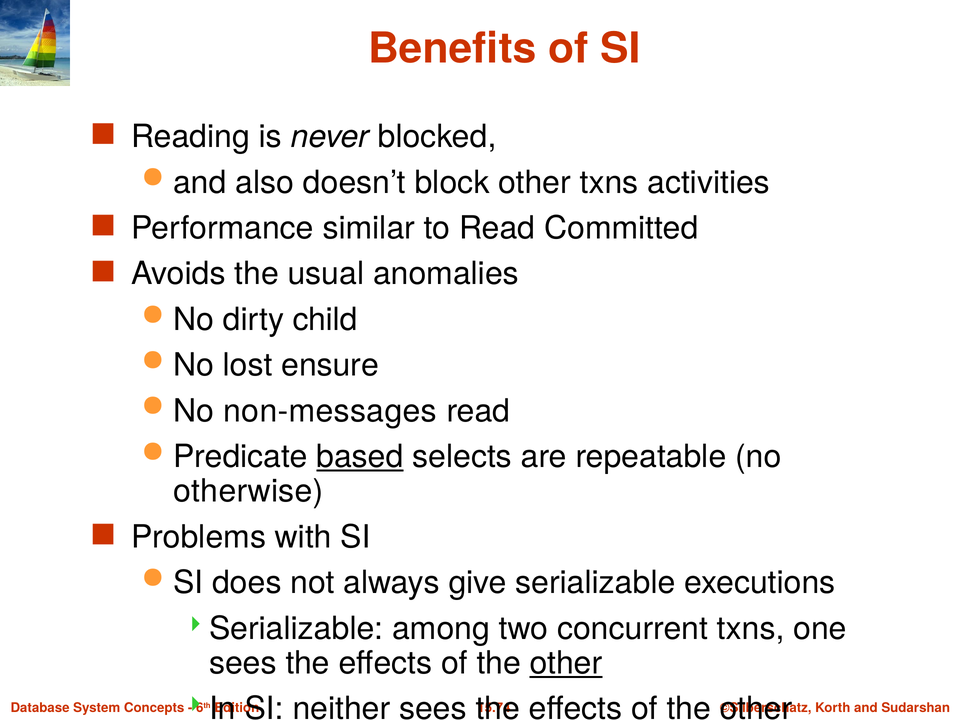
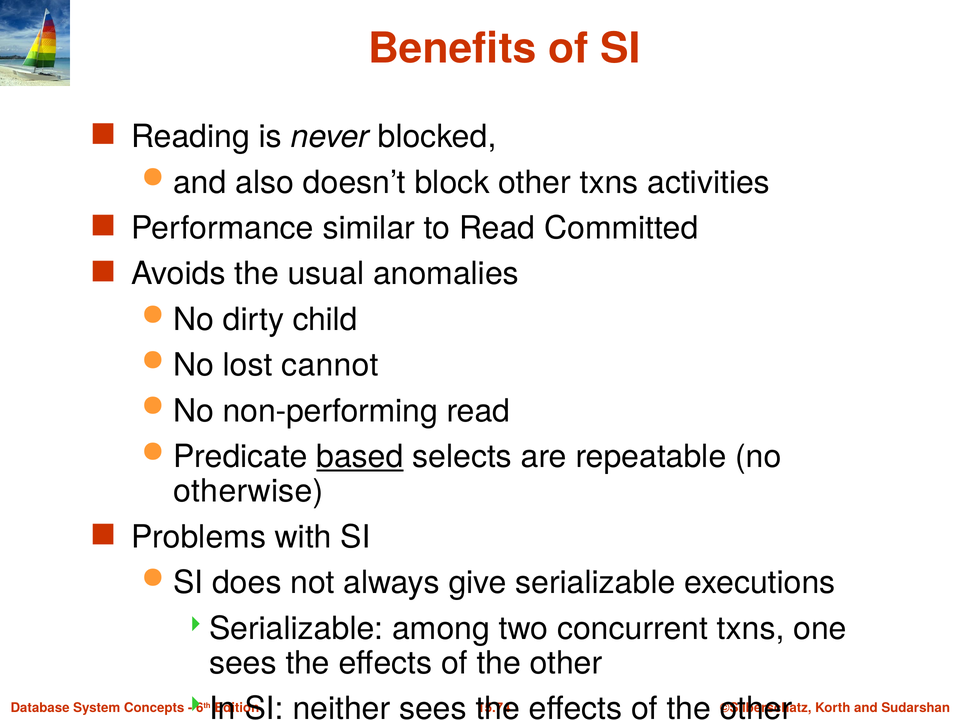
ensure: ensure -> cannot
non-messages: non-messages -> non-performing
other at (566, 663) underline: present -> none
